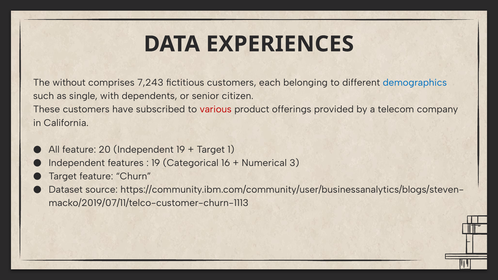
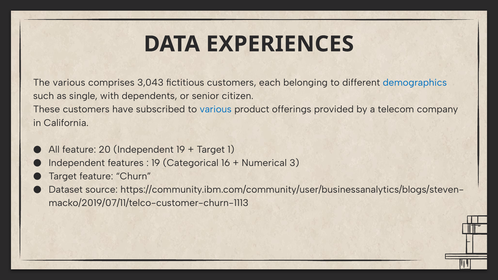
The without: without -> various
7,243: 7,243 -> 3,043
various at (216, 110) colour: red -> blue
